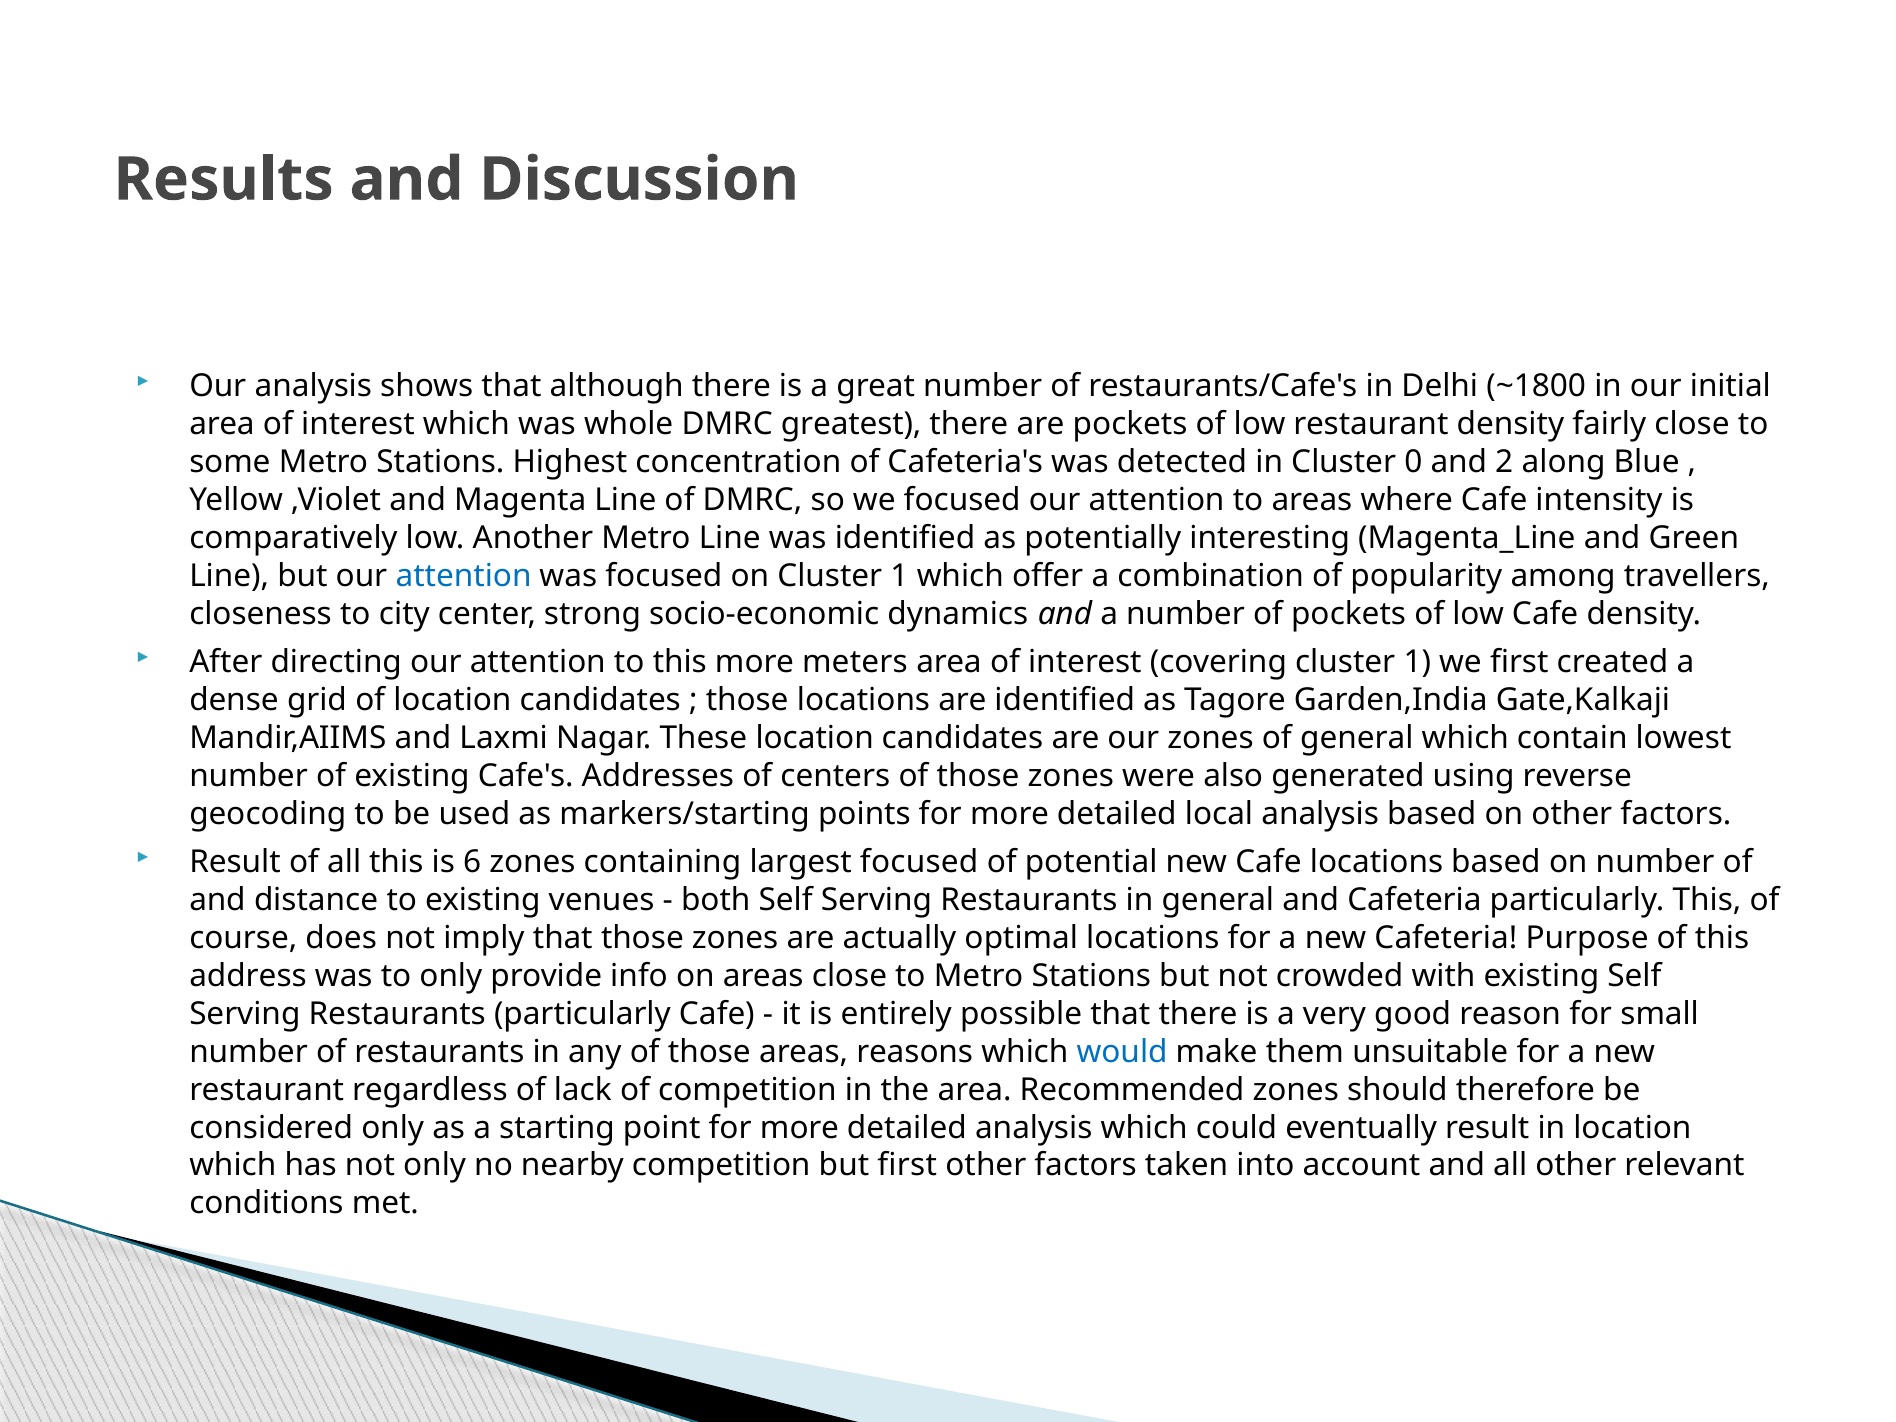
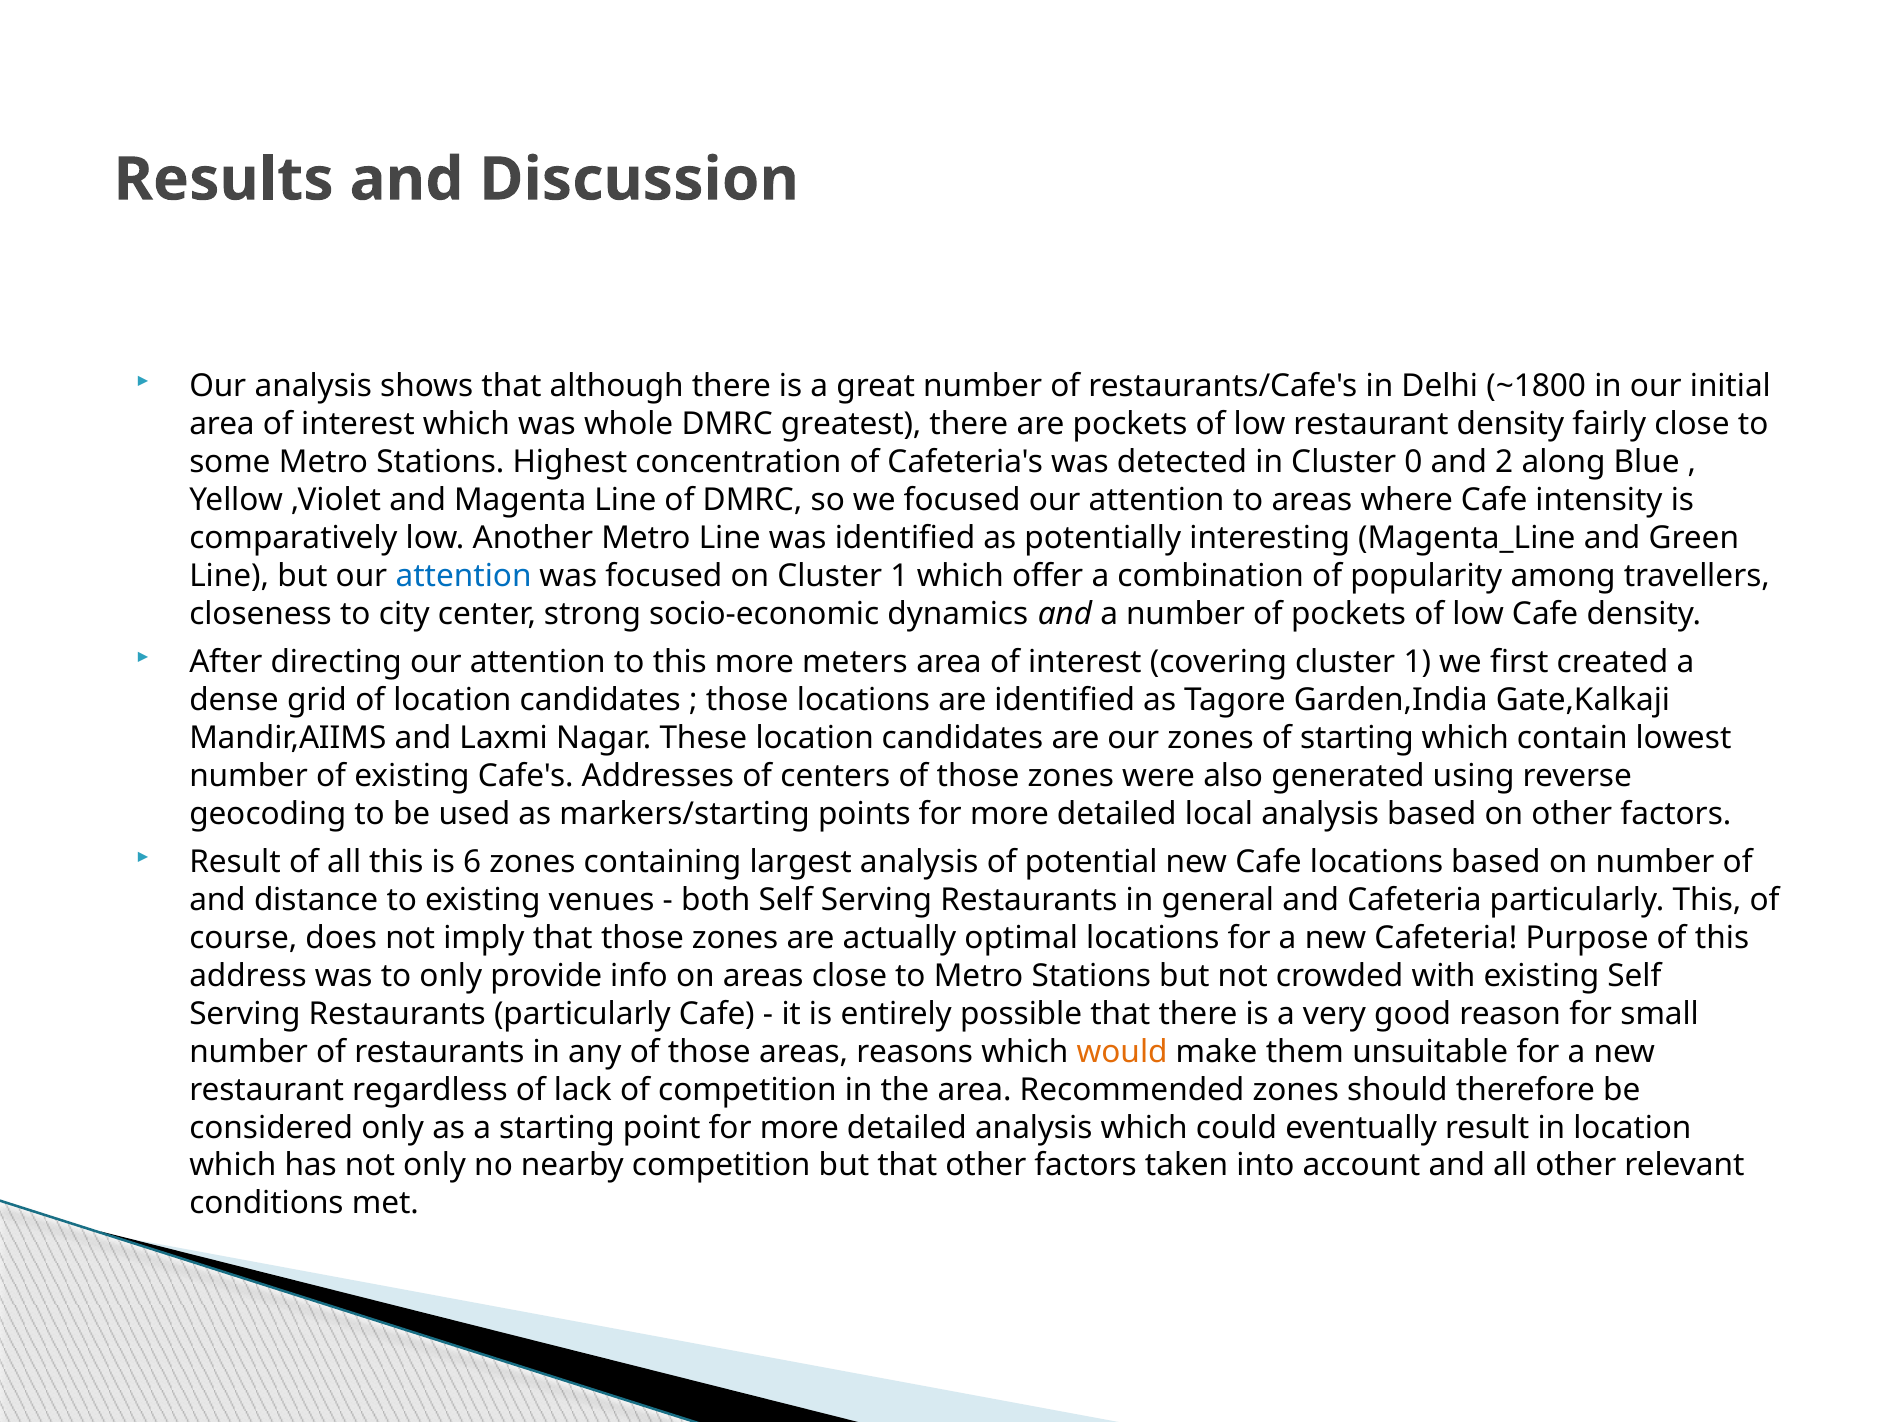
of general: general -> starting
largest focused: focused -> analysis
would colour: blue -> orange
but first: first -> that
